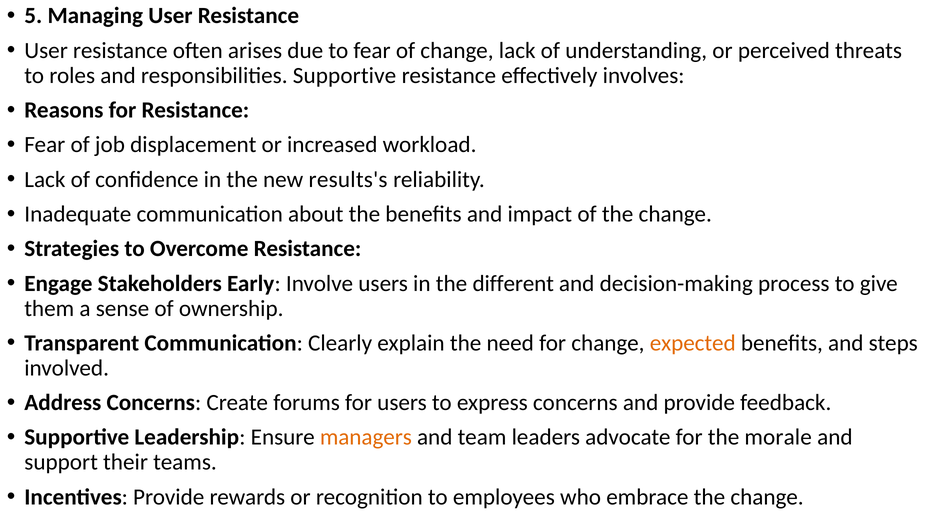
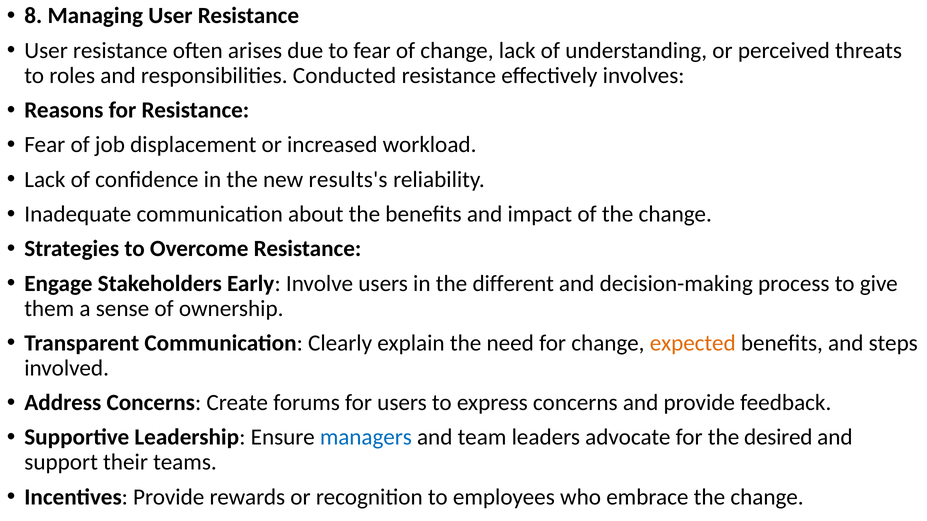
5: 5 -> 8
responsibilities Supportive: Supportive -> Conducted
managers colour: orange -> blue
morale: morale -> desired
